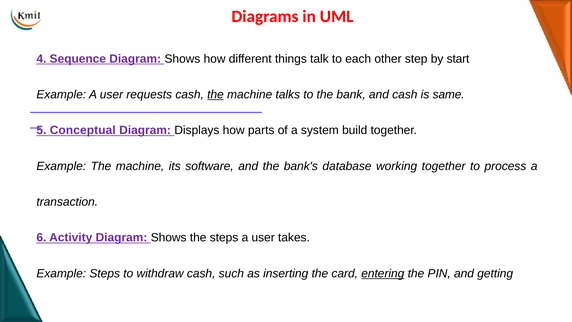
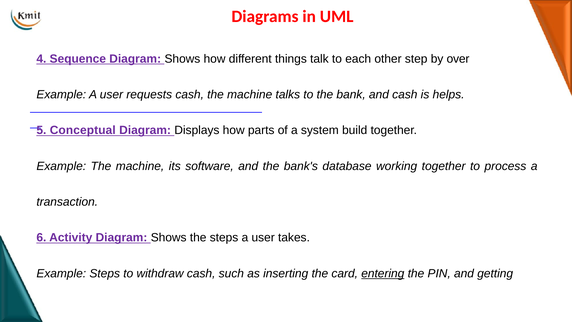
start: start -> over
the at (216, 94) underline: present -> none
same: same -> helps
